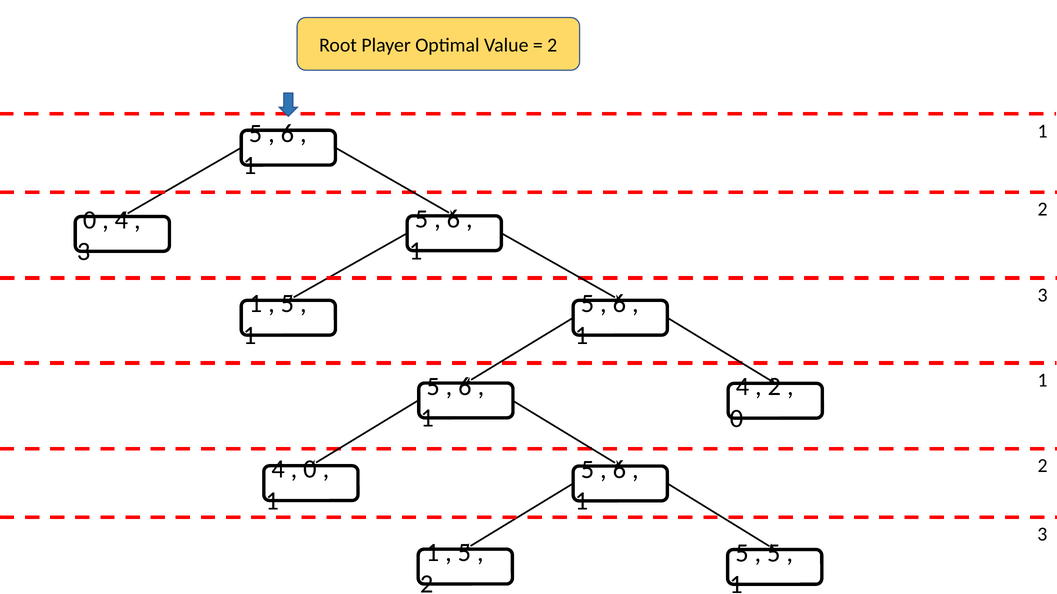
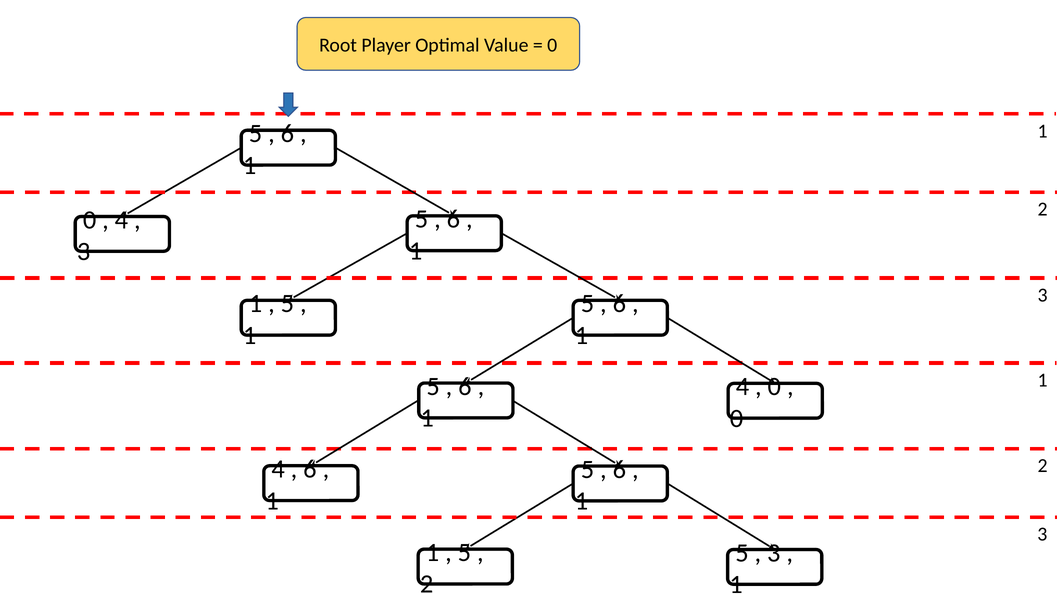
2 at (552, 45): 2 -> 0
2 at (774, 387): 2 -> 0
0 at (310, 470): 0 -> 6
5 at (774, 553): 5 -> 3
